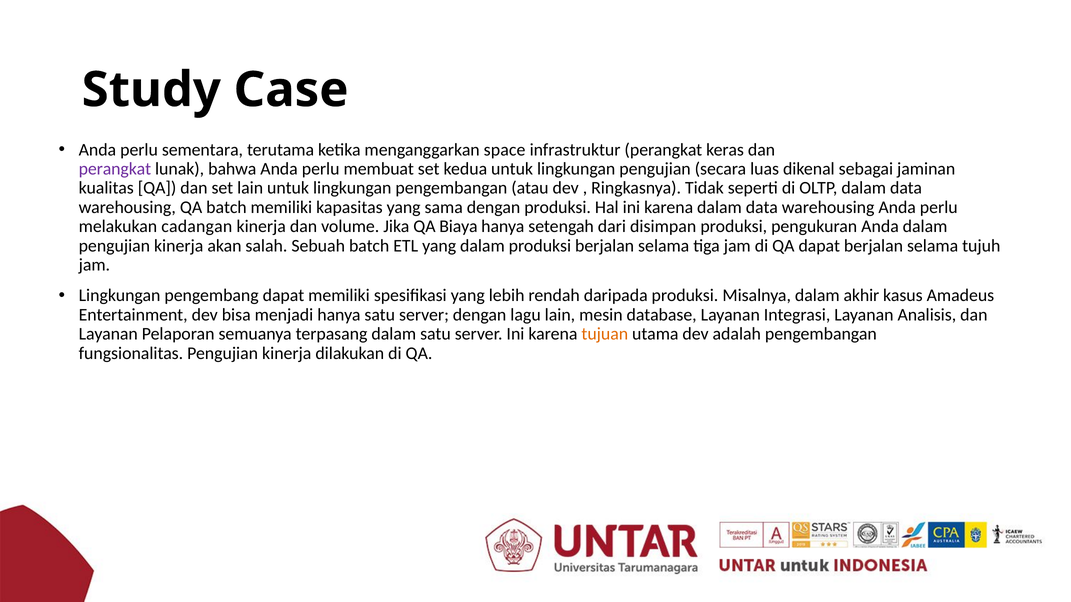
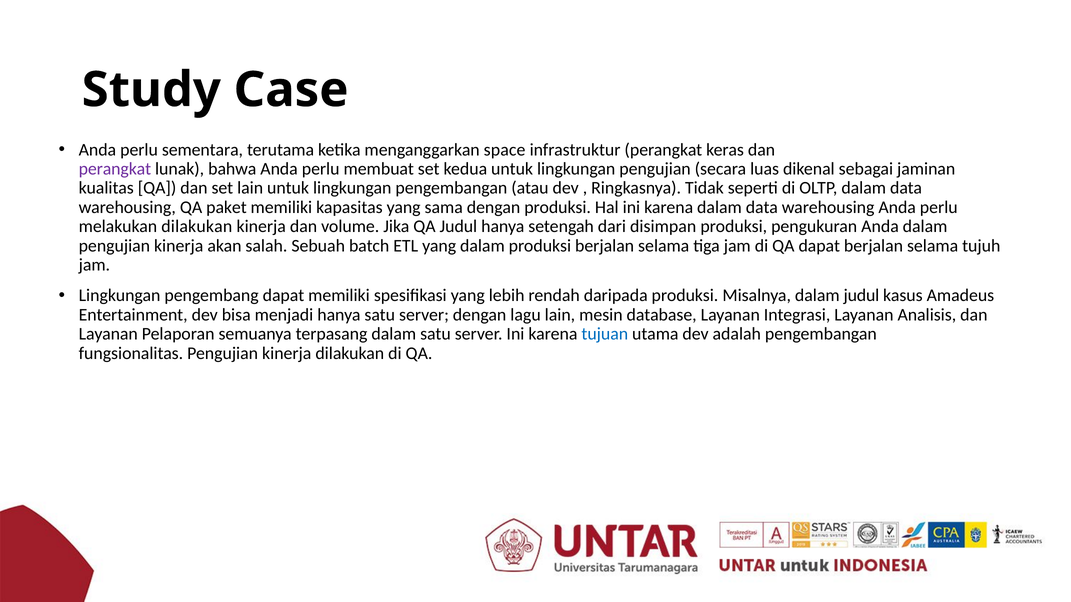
QA batch: batch -> paket
melakukan cadangan: cadangan -> dilakukan
QA Biaya: Biaya -> Judul
dalam akhir: akhir -> judul
tujuan colour: orange -> blue
